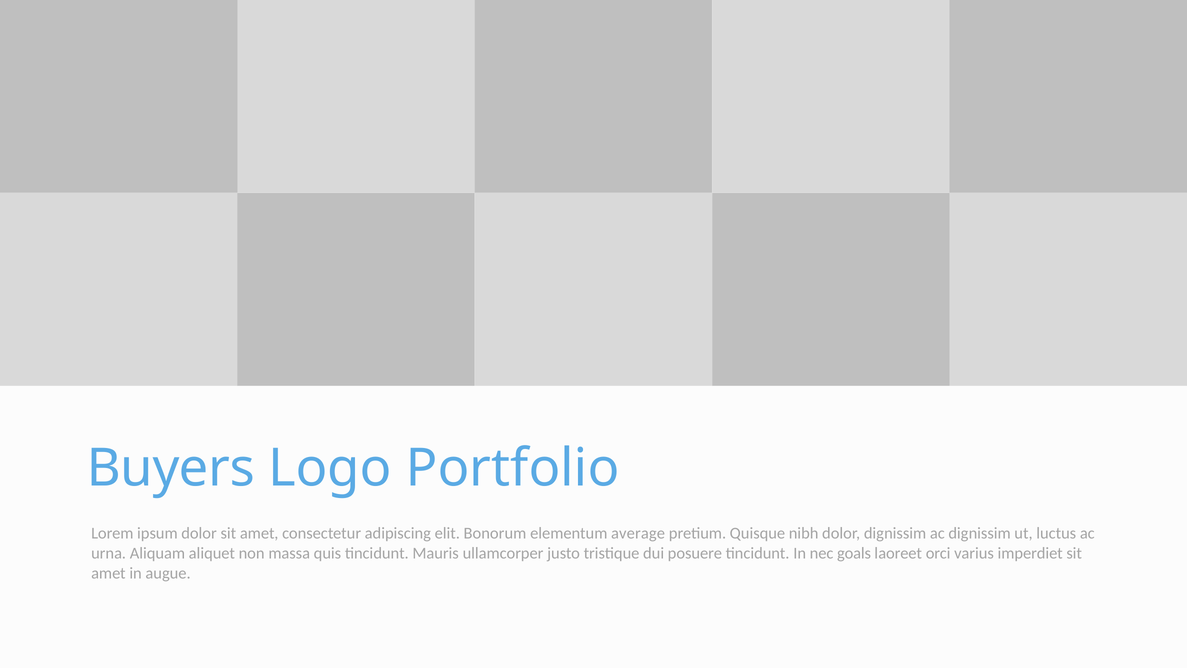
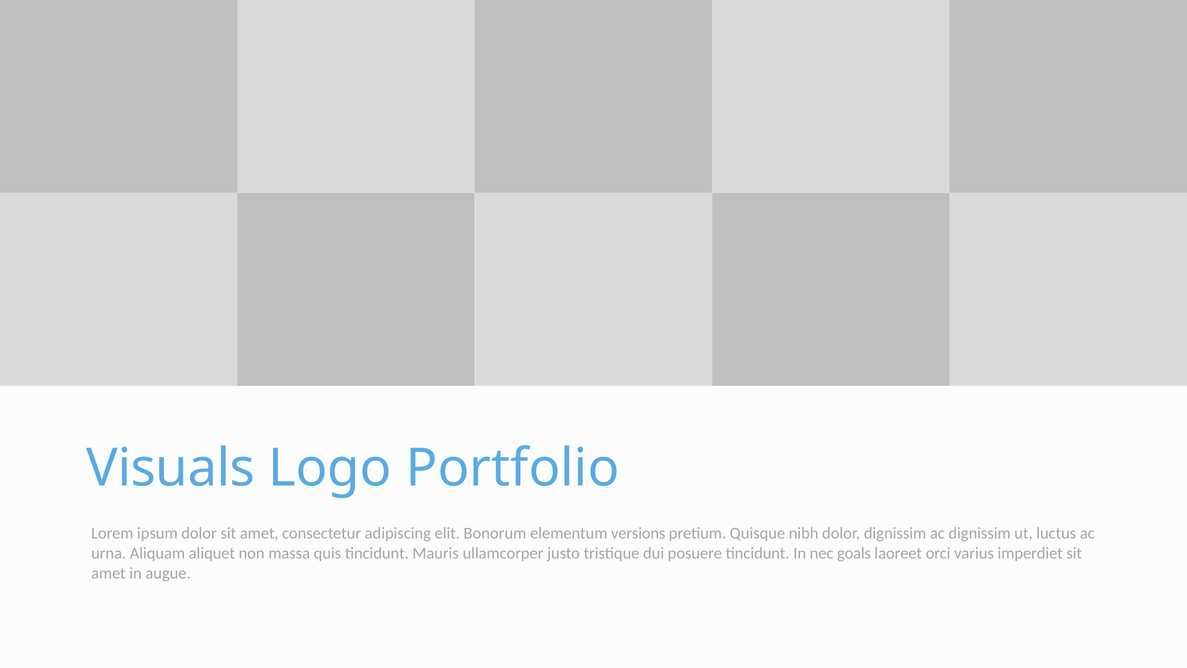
Buyers: Buyers -> Visuals
average: average -> versions
